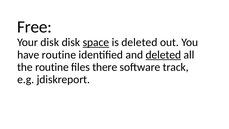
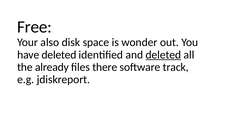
Your disk: disk -> also
space underline: present -> none
is deleted: deleted -> wonder
have routine: routine -> deleted
the routine: routine -> already
